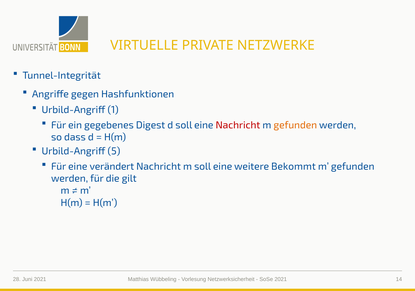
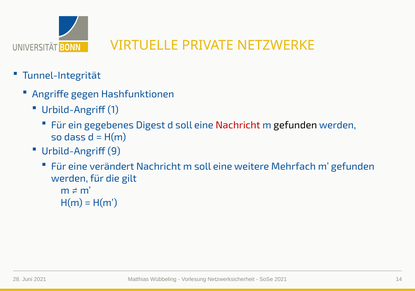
gefunden at (295, 125) colour: orange -> black
5: 5 -> 9
Bekommt: Bekommt -> Mehrfach
